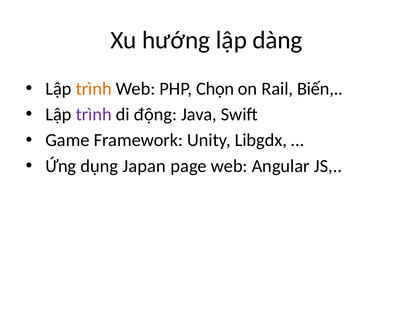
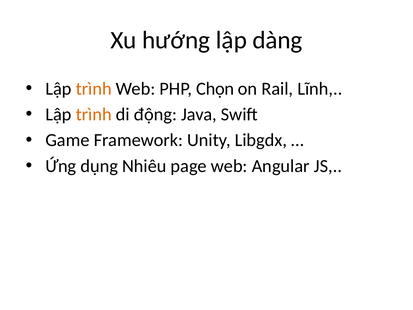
Biến: Biến -> Lĩnh
trình at (94, 114) colour: purple -> orange
Japan: Japan -> Nhiêu
